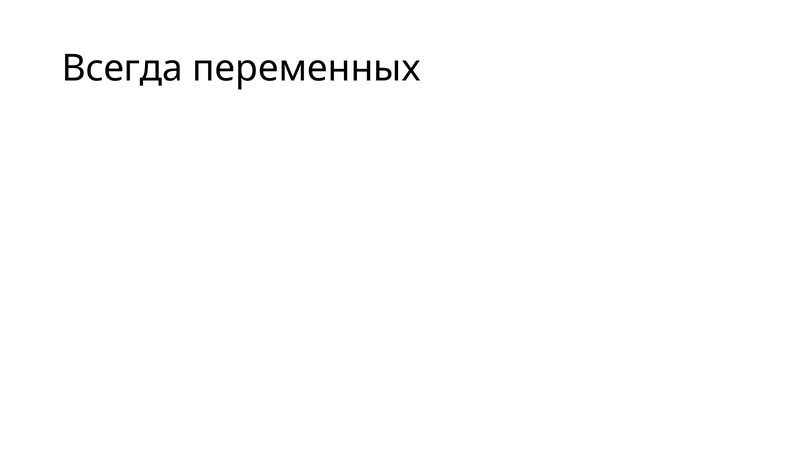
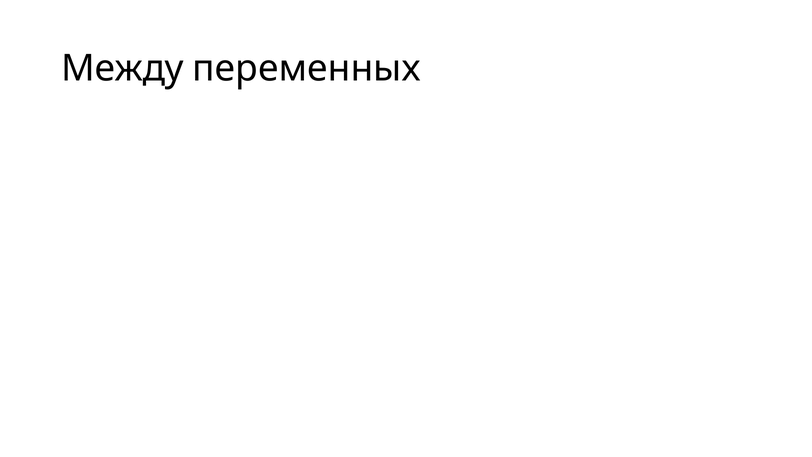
Всегда: Всегда -> Между
